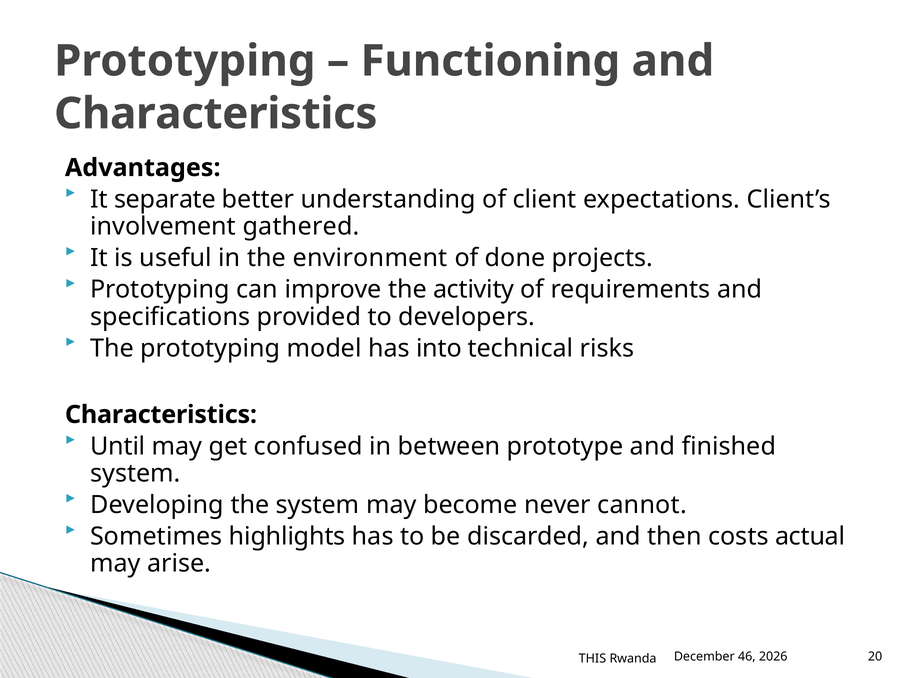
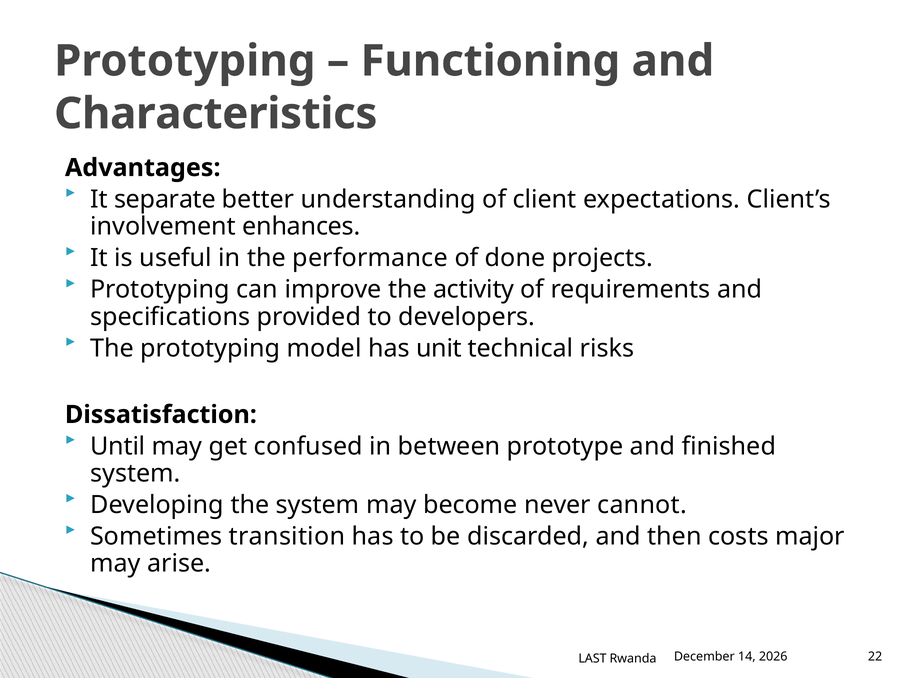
gathered: gathered -> enhances
environment: environment -> performance
into: into -> unit
Characteristics at (161, 415): Characteristics -> Dissatisfaction
highlights: highlights -> transition
actual: actual -> major
46: 46 -> 14
THIS: THIS -> LAST
20: 20 -> 22
